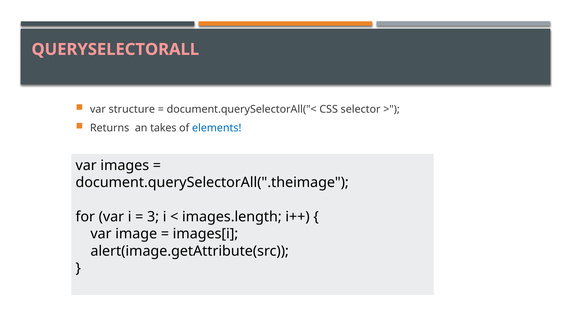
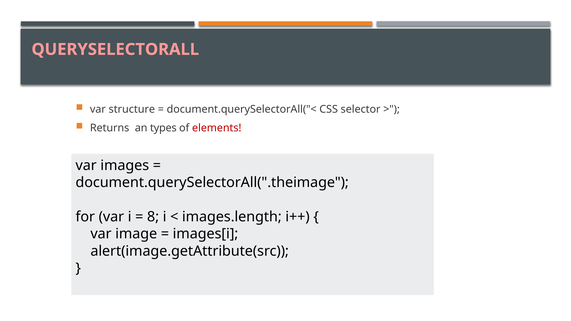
takes: takes -> types
elements colour: blue -> red
3: 3 -> 8
